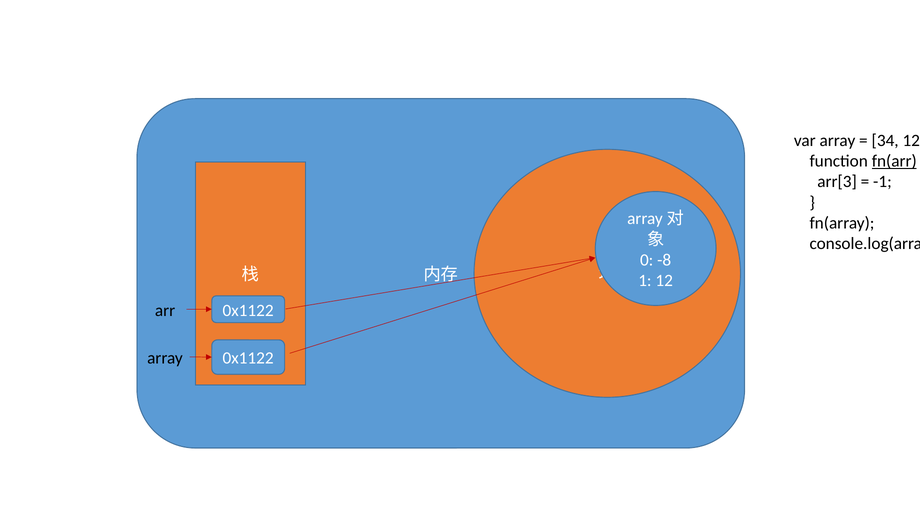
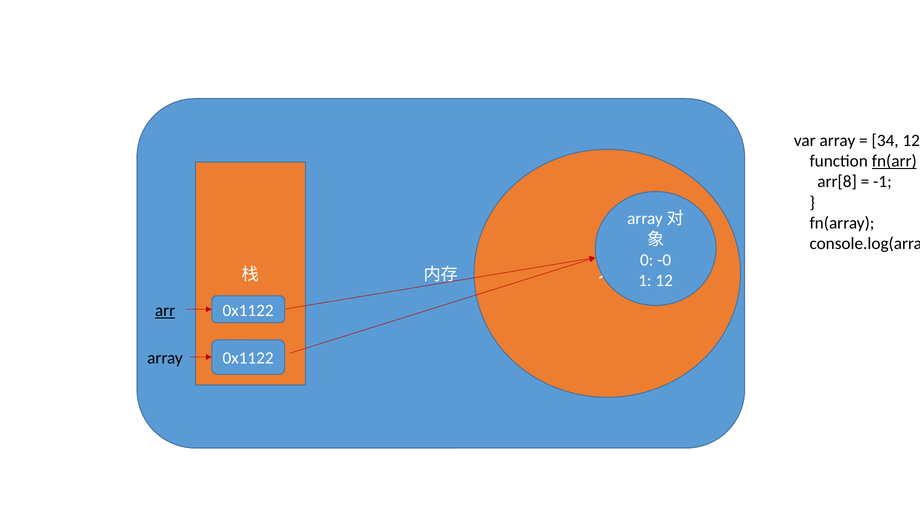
arr[3: arr[3 -> arr[8
-8: -8 -> -0
arr underline: none -> present
